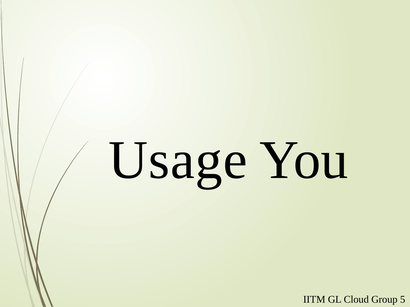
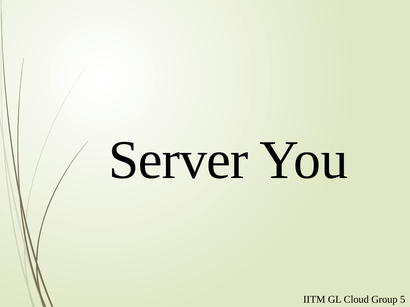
Usage: Usage -> Server
